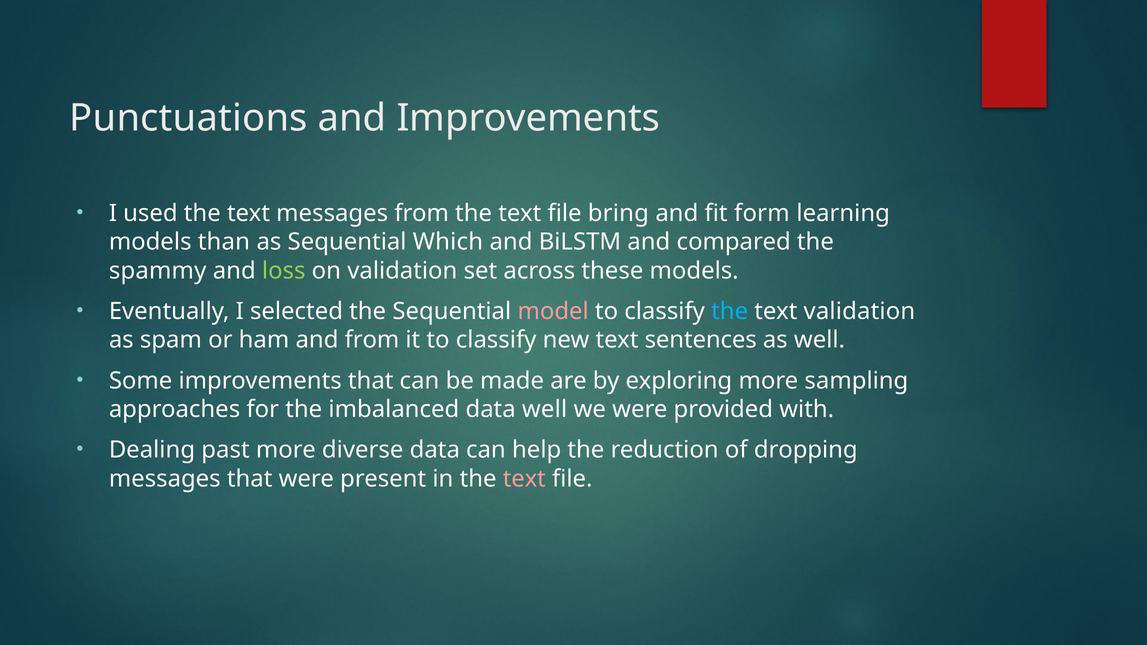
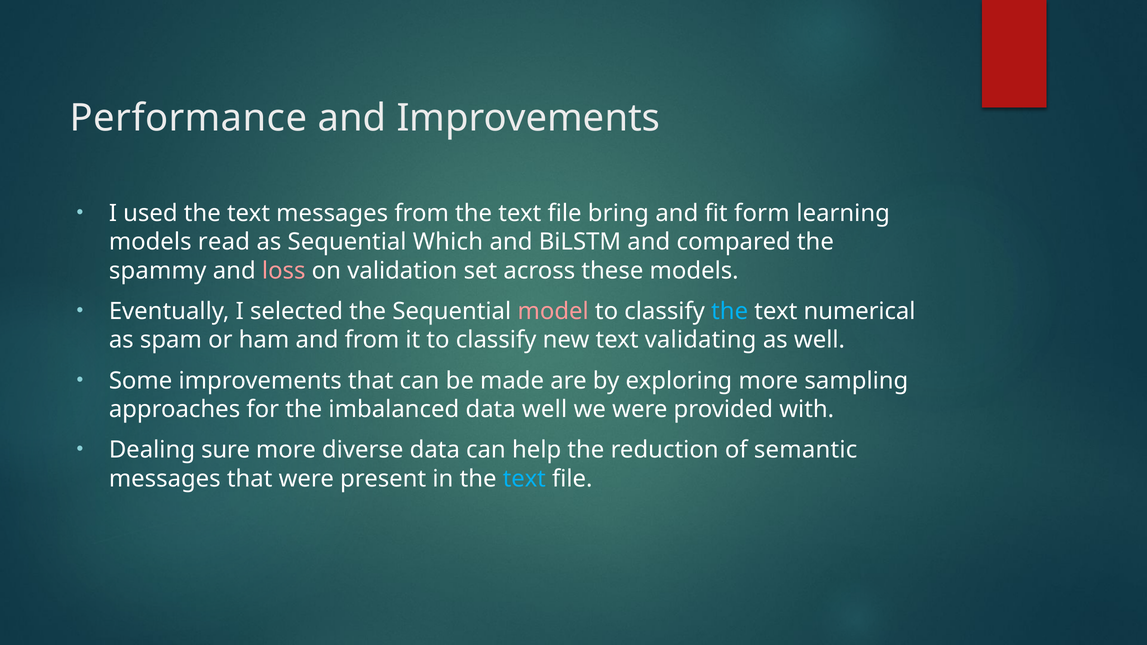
Punctuations: Punctuations -> Performance
than: than -> read
loss colour: light green -> pink
text validation: validation -> numerical
sentences: sentences -> validating
past: past -> sure
dropping: dropping -> semantic
text at (524, 479) colour: pink -> light blue
